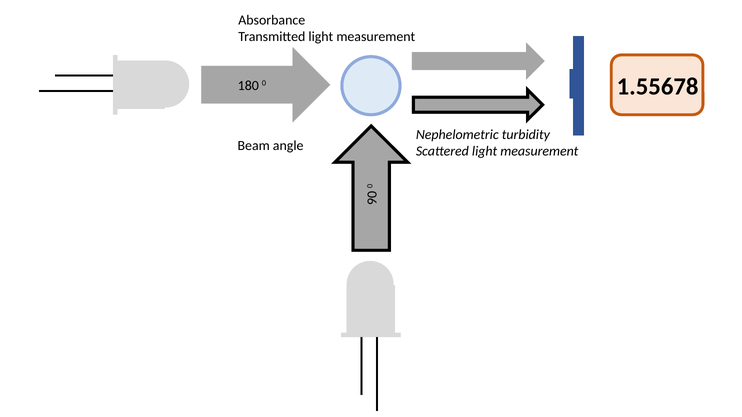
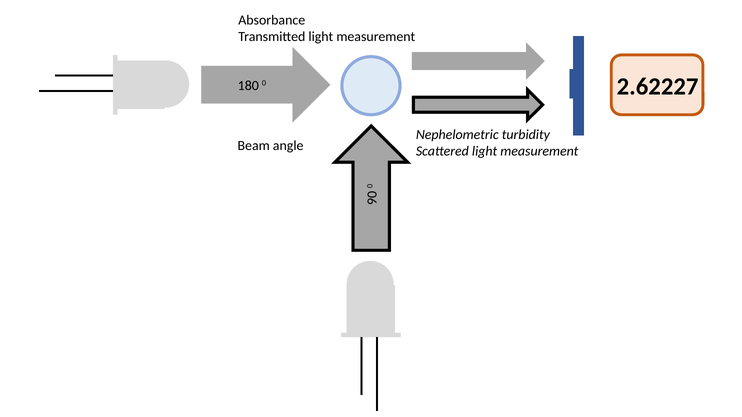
1.55678: 1.55678 -> 2.62227
